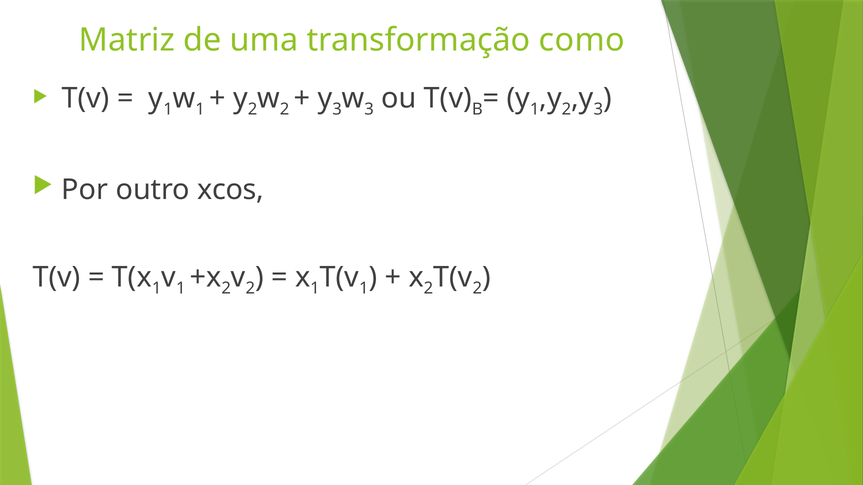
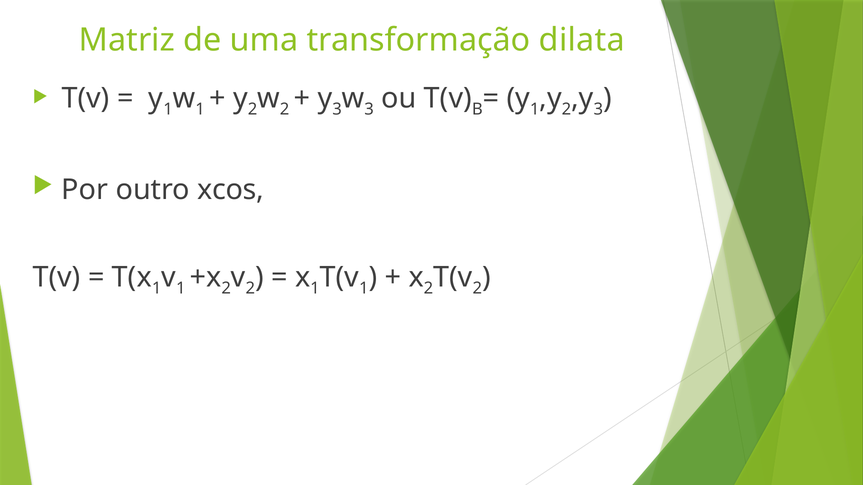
como: como -> dilata
